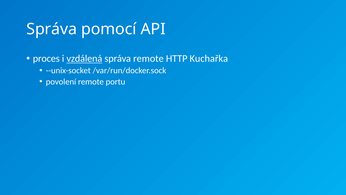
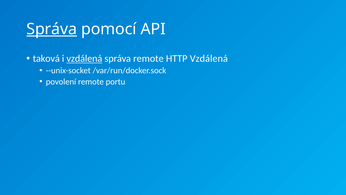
Správa at (52, 29) underline: none -> present
proces: proces -> taková
HTTP Kuchařka: Kuchařka -> Vzdálená
